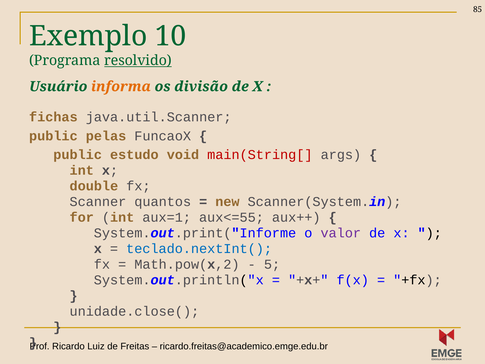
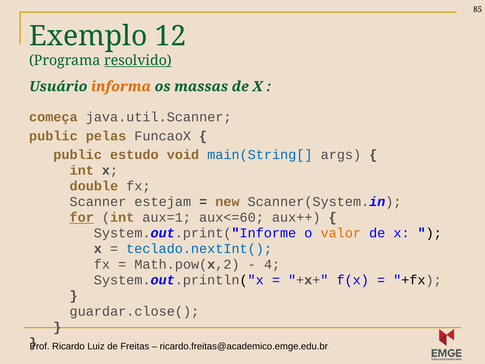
10: 10 -> 12
divisão: divisão -> massas
fichas: fichas -> começa
main(String[ colour: red -> blue
quantos: quantos -> estejam
for underline: none -> present
aux<=55: aux<=55 -> aux<=60
valor colour: purple -> orange
5: 5 -> 4
unidade.close(: unidade.close( -> guardar.close(
